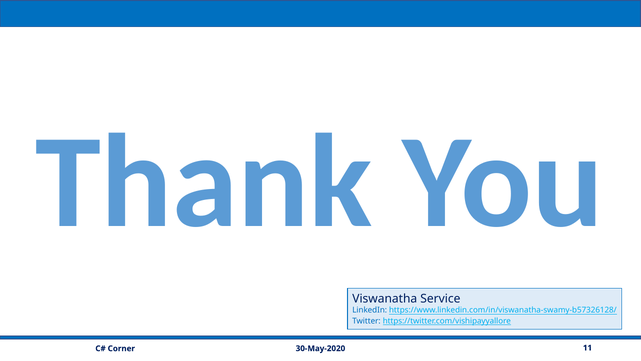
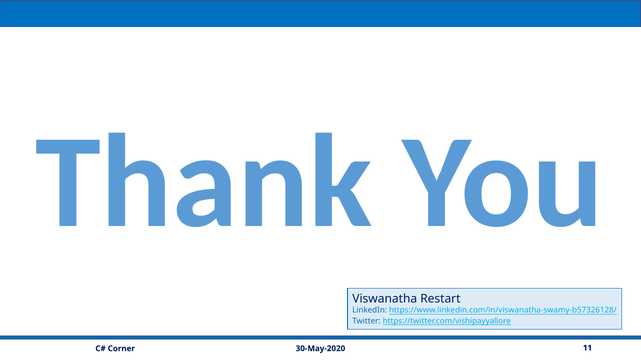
Service: Service -> Restart
